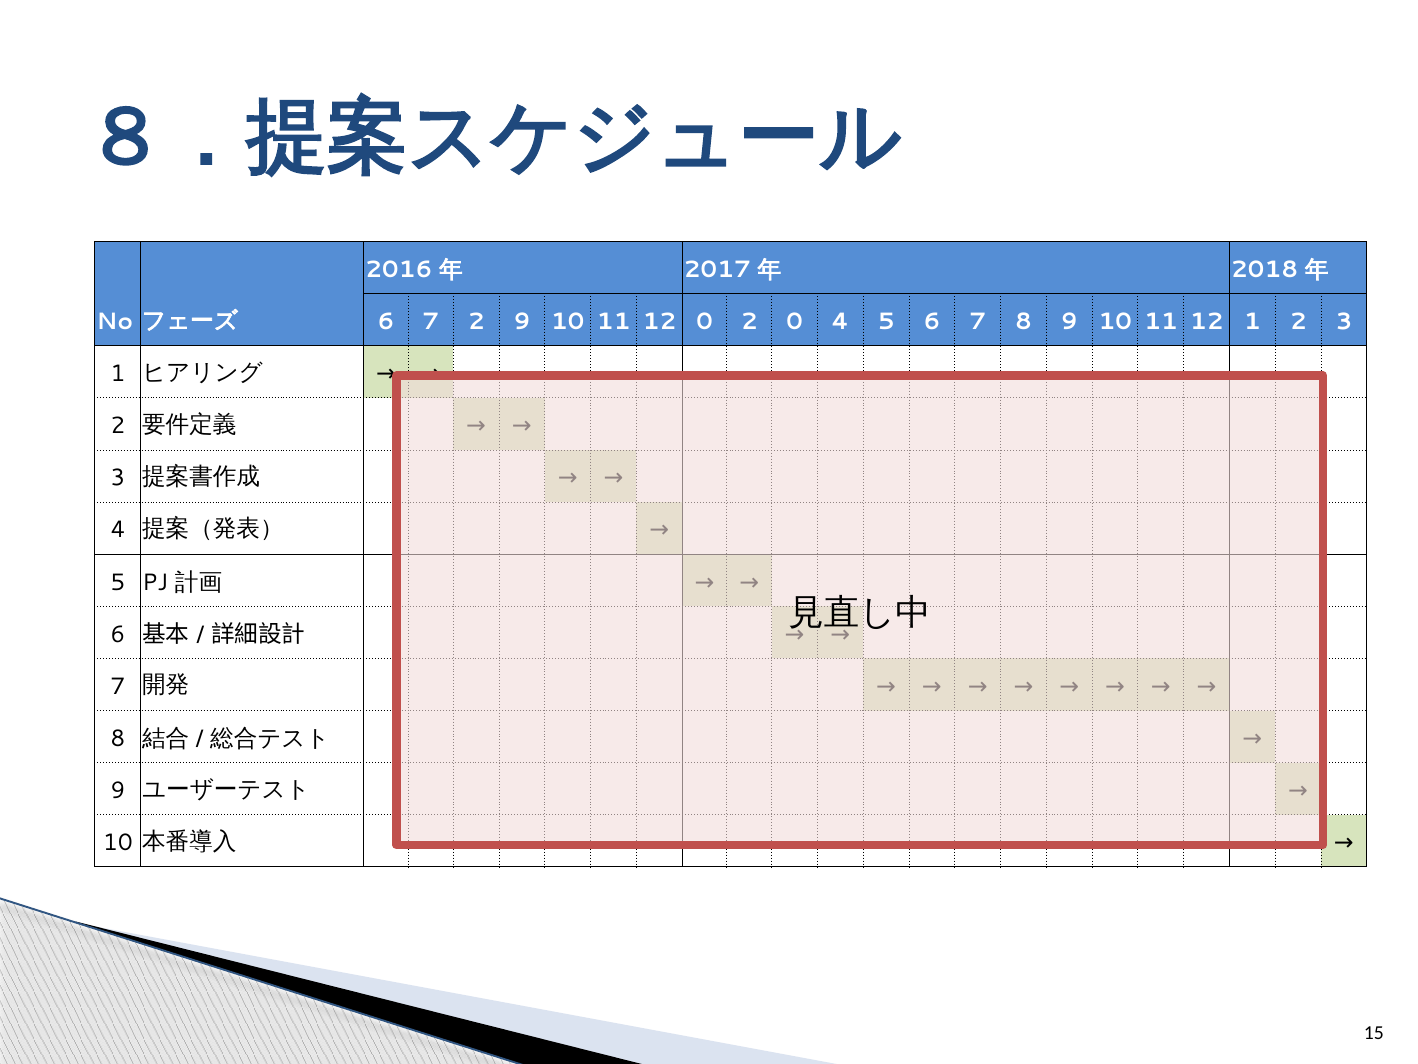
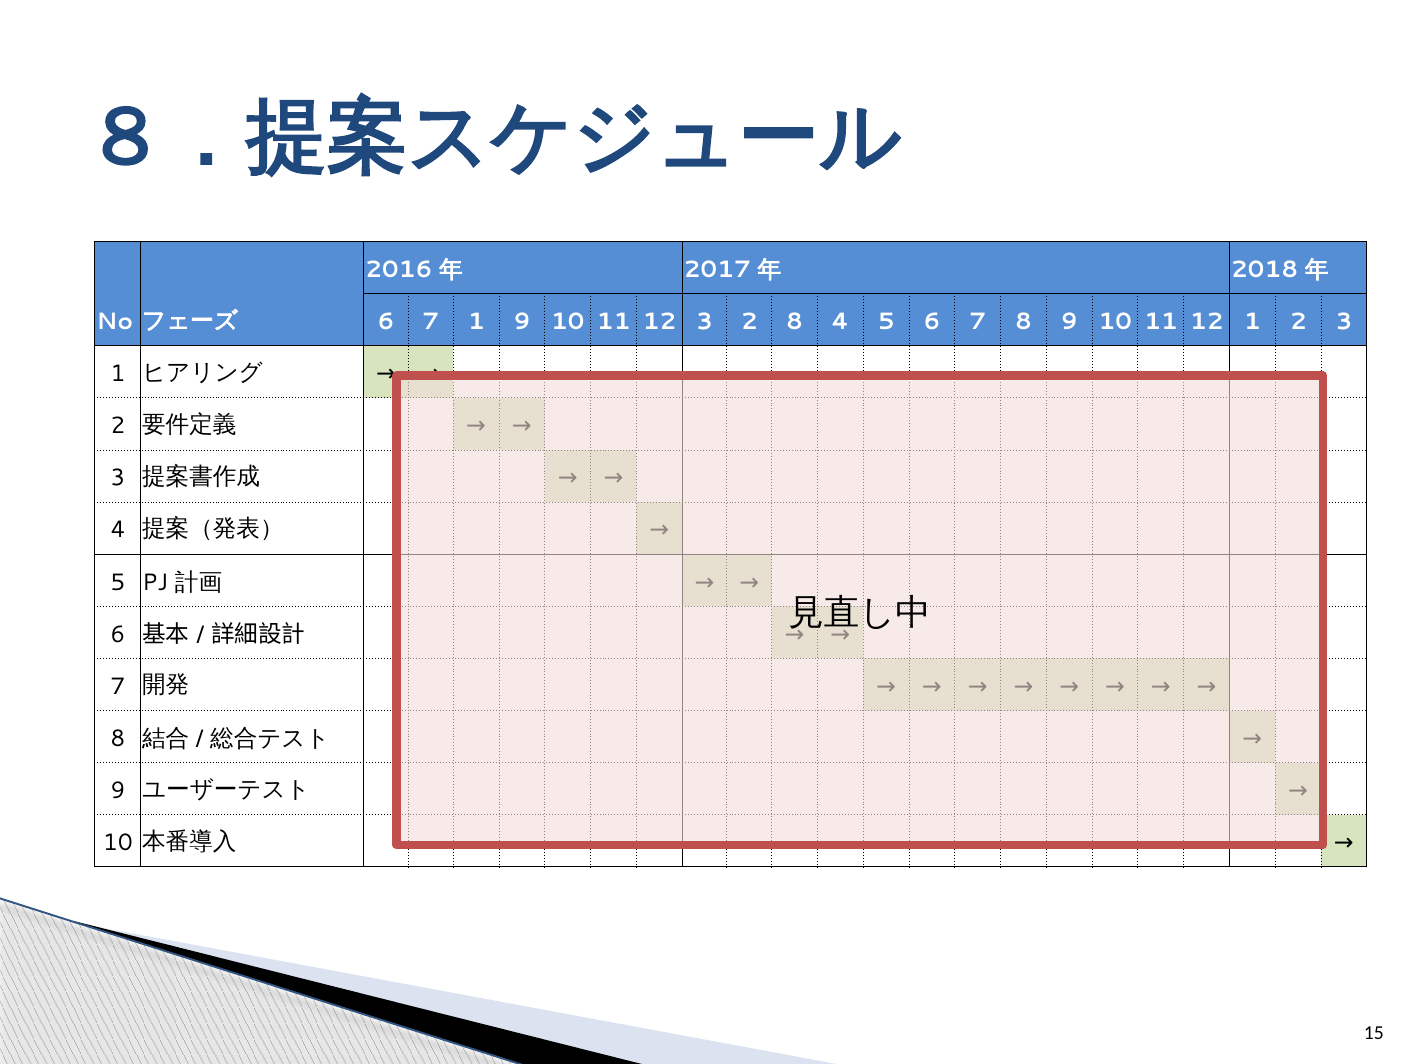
7 2: 2 -> 1
12 0: 0 -> 3
2 0: 0 -> 8
